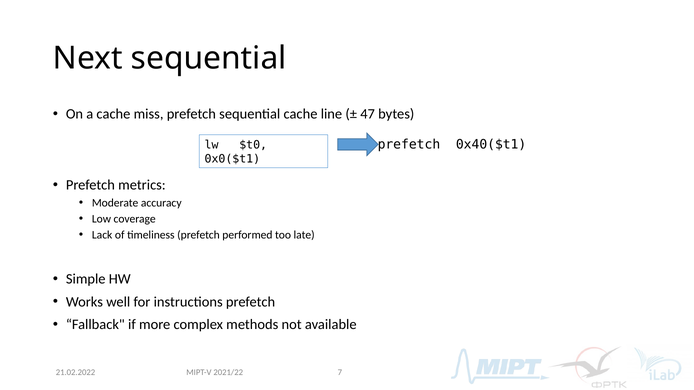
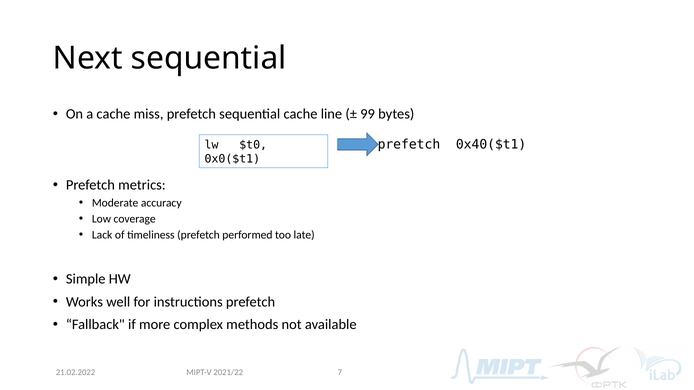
47: 47 -> 99
